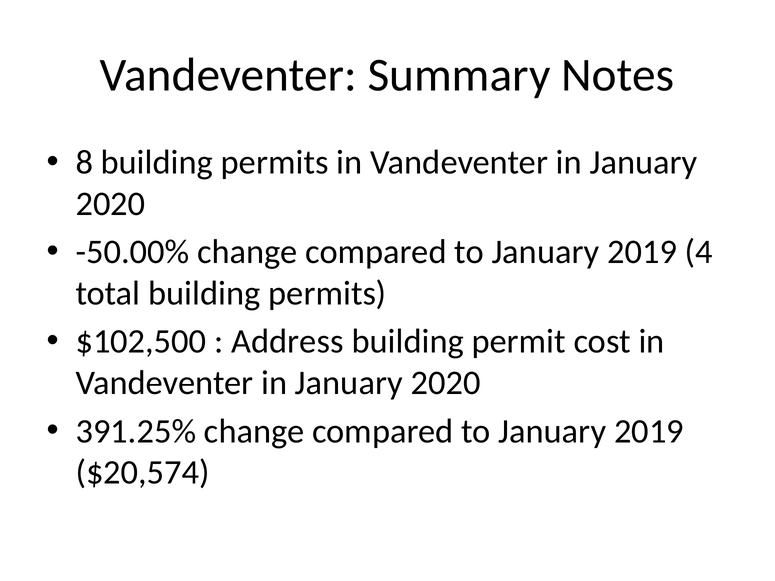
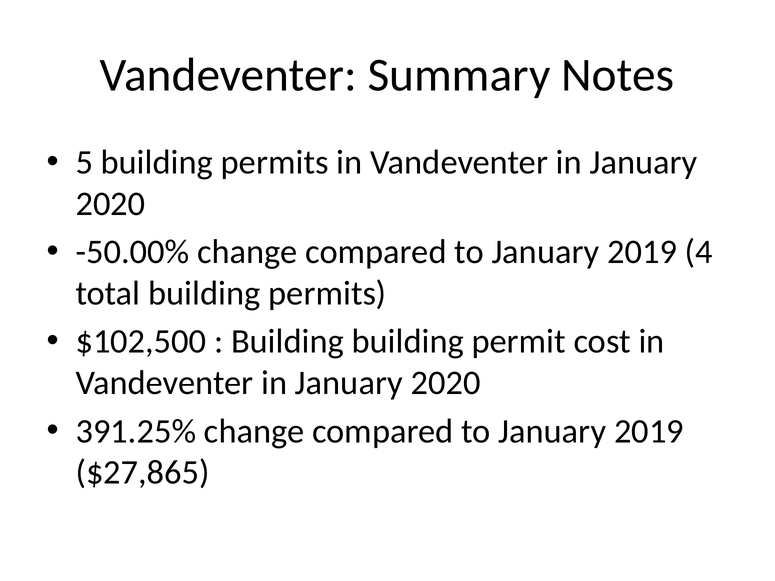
8: 8 -> 5
Address at (287, 342): Address -> Building
$20,574: $20,574 -> $27,865
